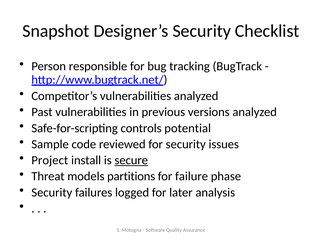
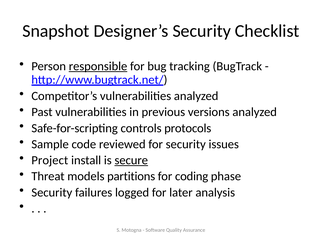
responsible underline: none -> present
potential: potential -> protocols
failure: failure -> coding
